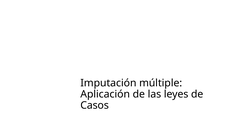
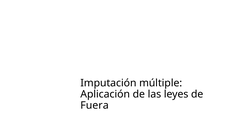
Casos: Casos -> Fuera
